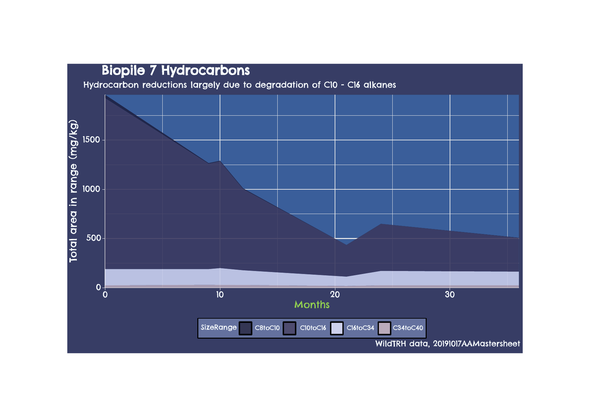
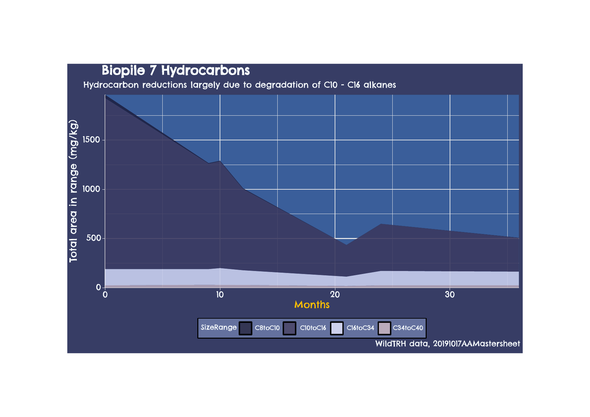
Months colour: light green -> yellow
